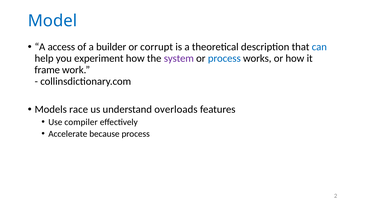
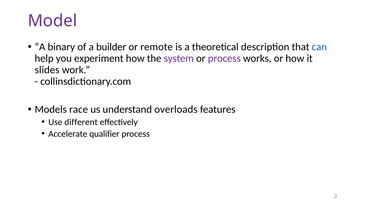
Model colour: blue -> purple
access: access -> binary
corrupt: corrupt -> remote
process at (224, 59) colour: blue -> purple
frame: frame -> slides
compiler: compiler -> different
because: because -> qualifier
